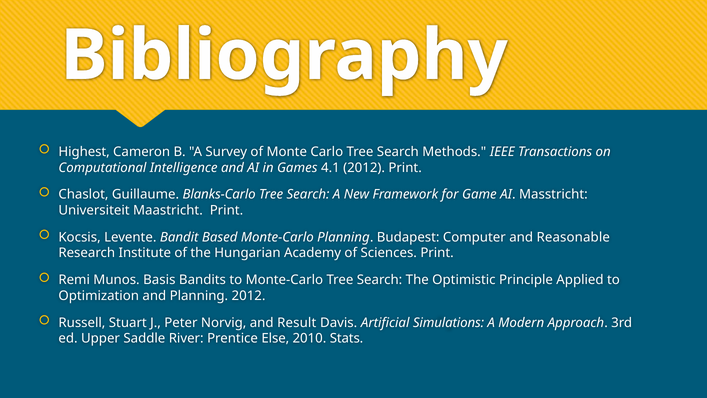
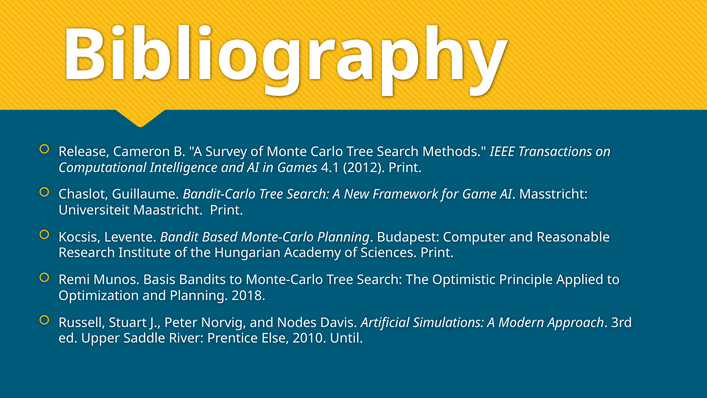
Highest: Highest -> Release
Blanks-Carlo: Blanks-Carlo -> Bandit-Carlo
Planning 2012: 2012 -> 2018
Result: Result -> Nodes
Stats: Stats -> Until
